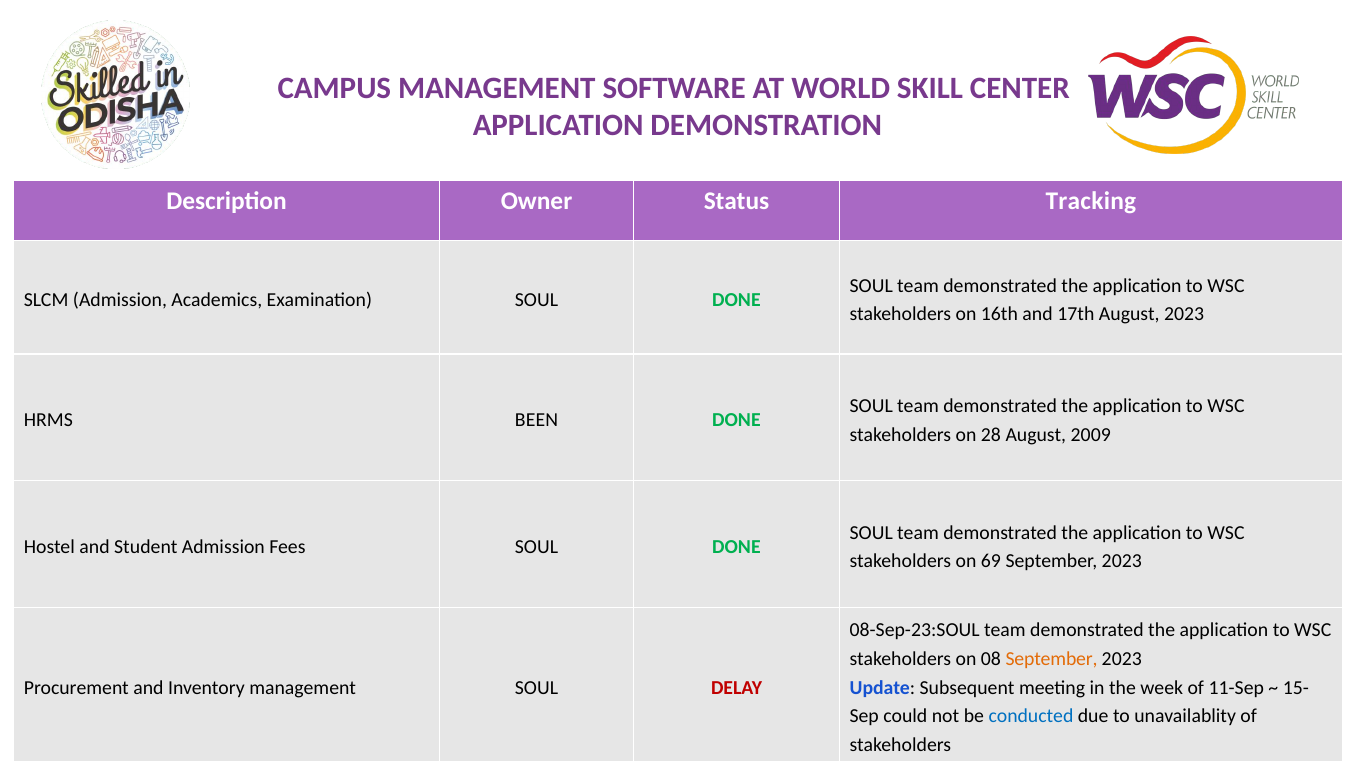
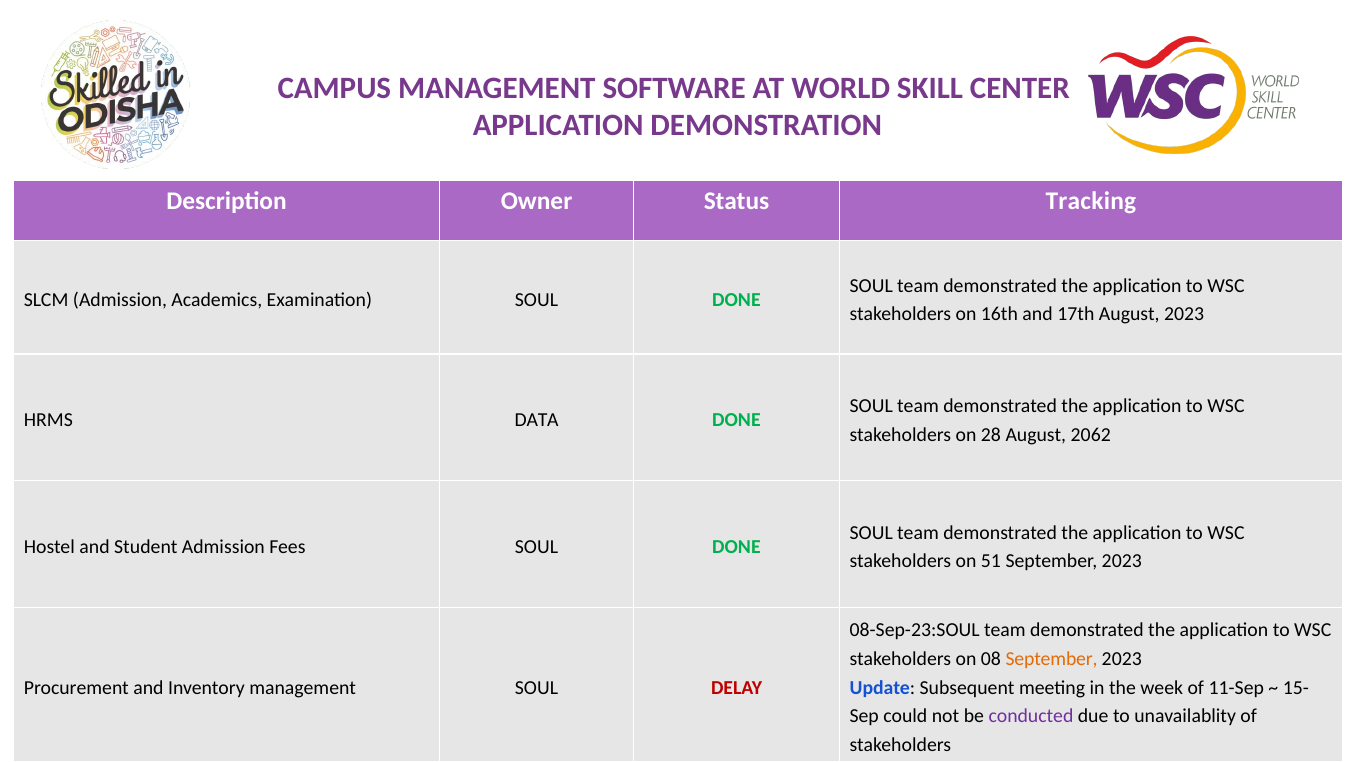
BEEN: BEEN -> DATA
2009: 2009 -> 2062
69: 69 -> 51
conducted colour: blue -> purple
